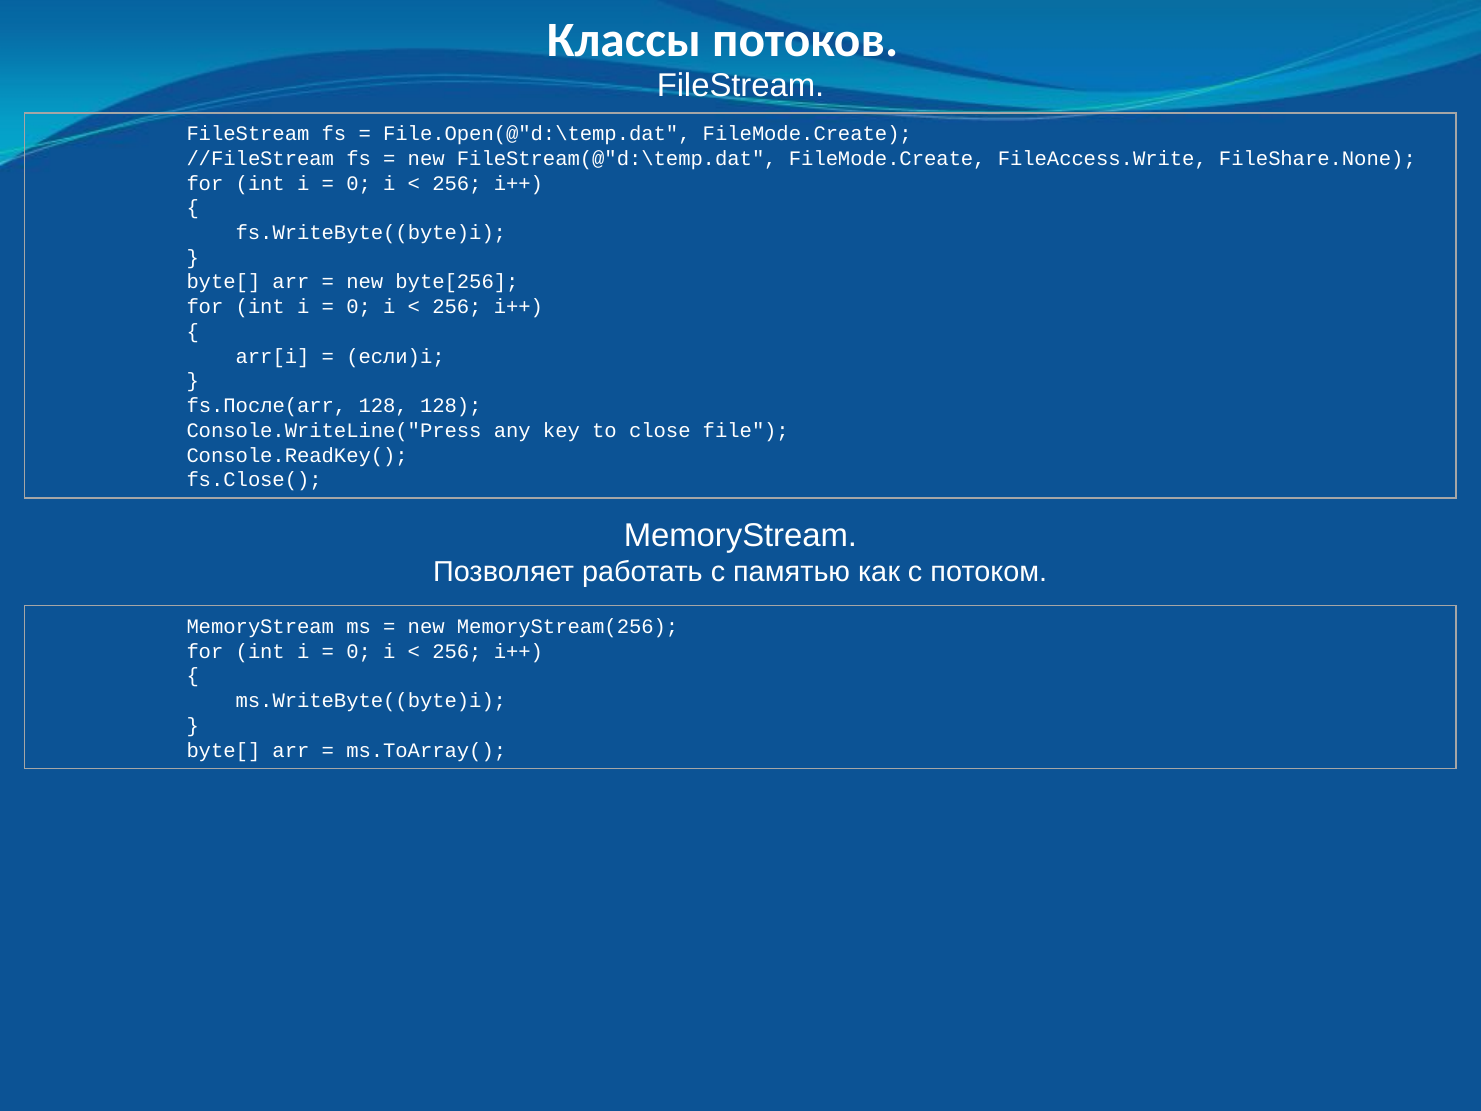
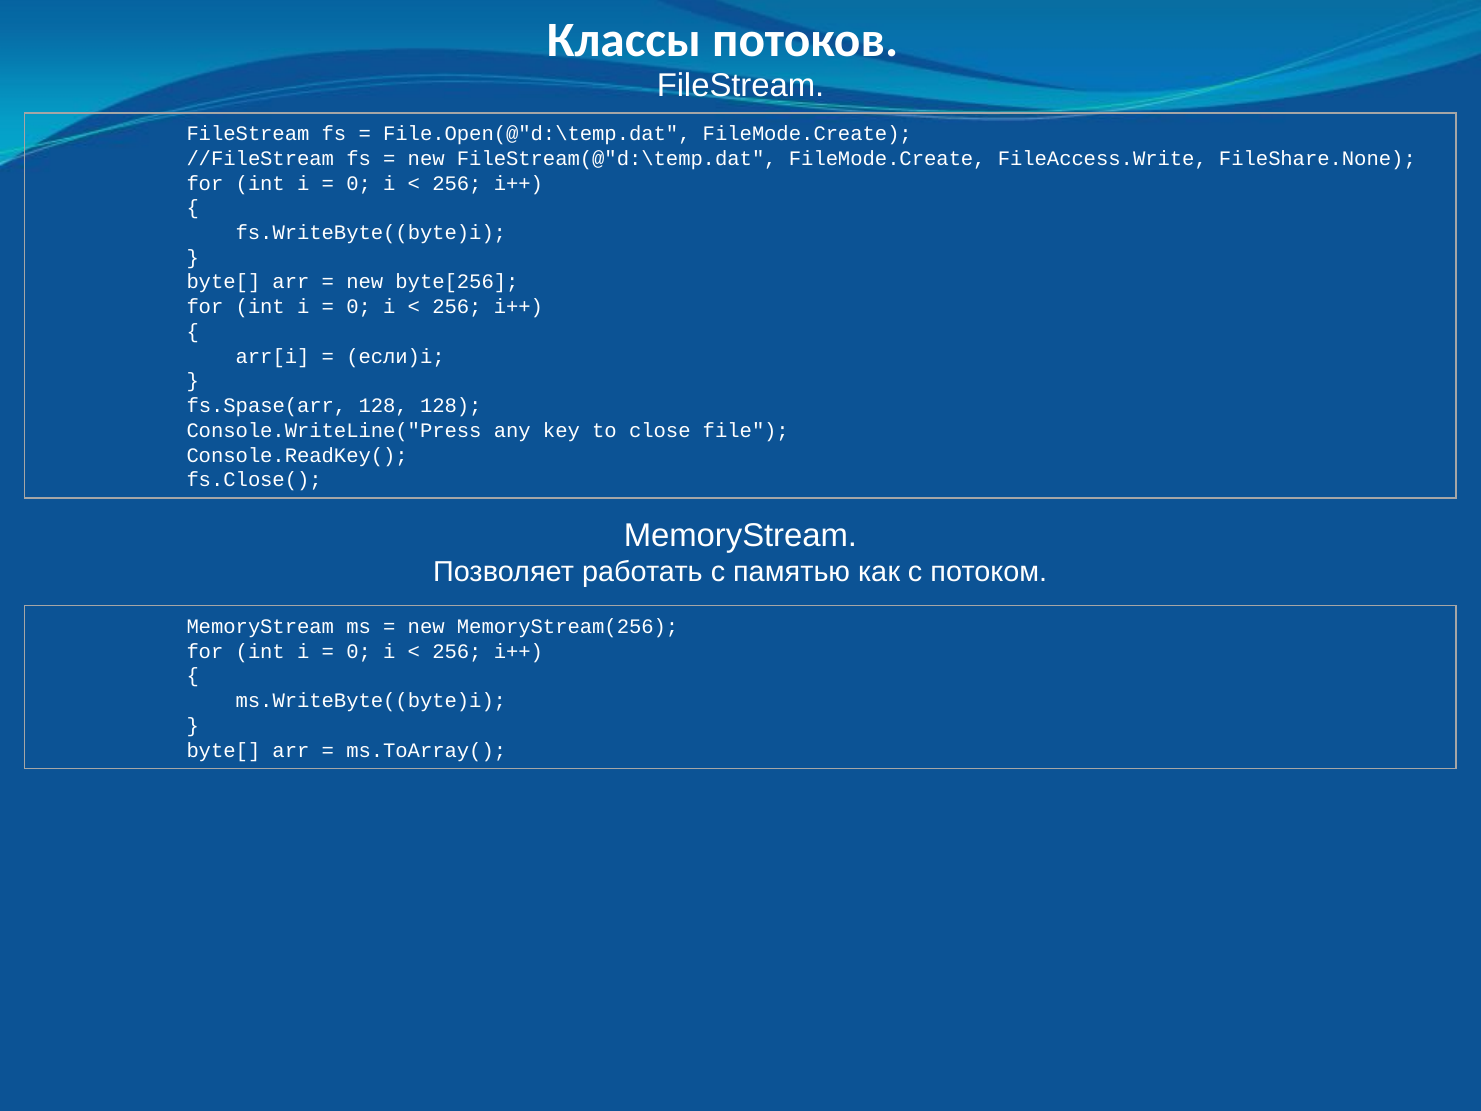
fs.После(arr: fs.После(arr -> fs.Spase(arr
